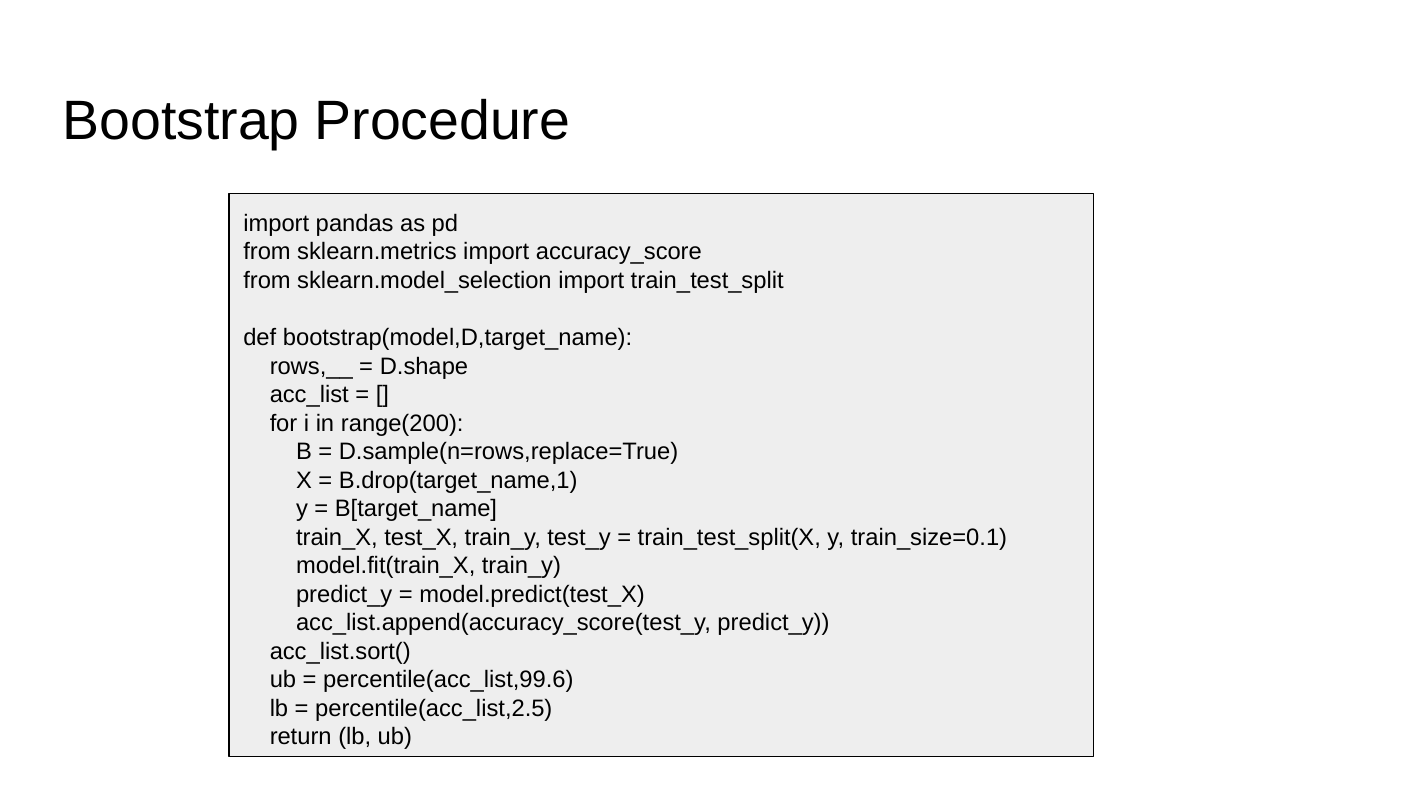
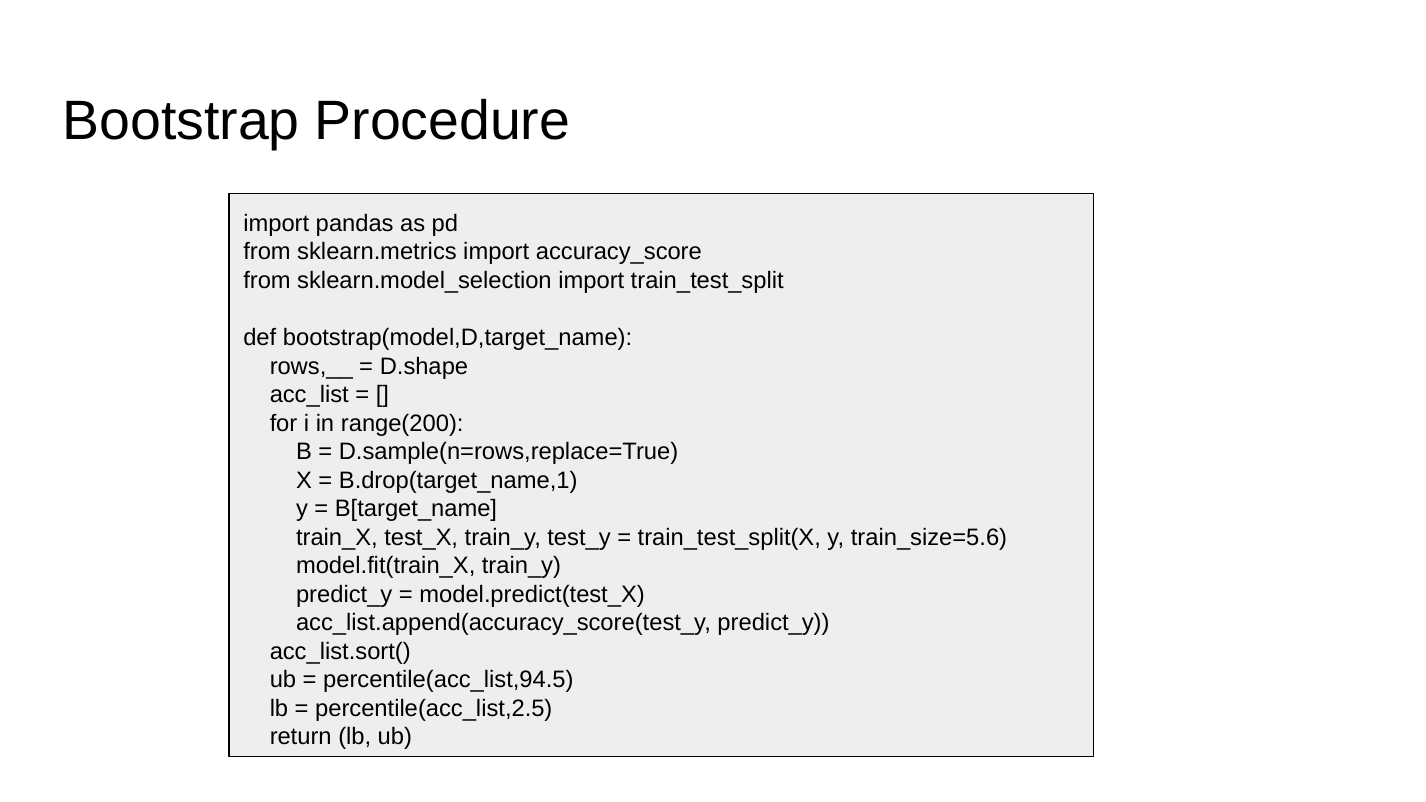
train_size=0.1: train_size=0.1 -> train_size=5.6
percentile(acc_list,99.6: percentile(acc_list,99.6 -> percentile(acc_list,94.5
